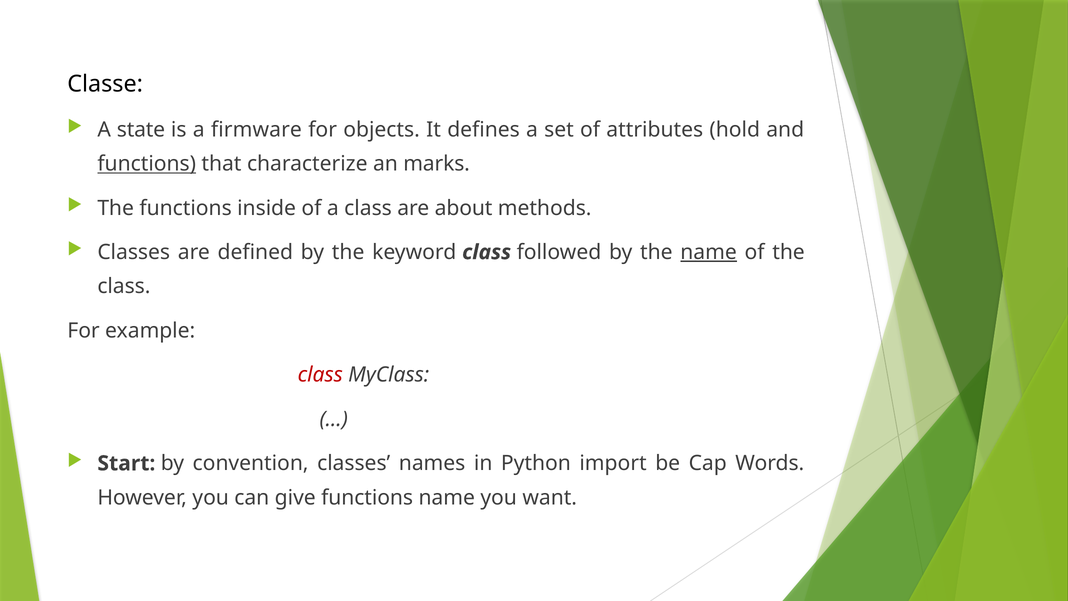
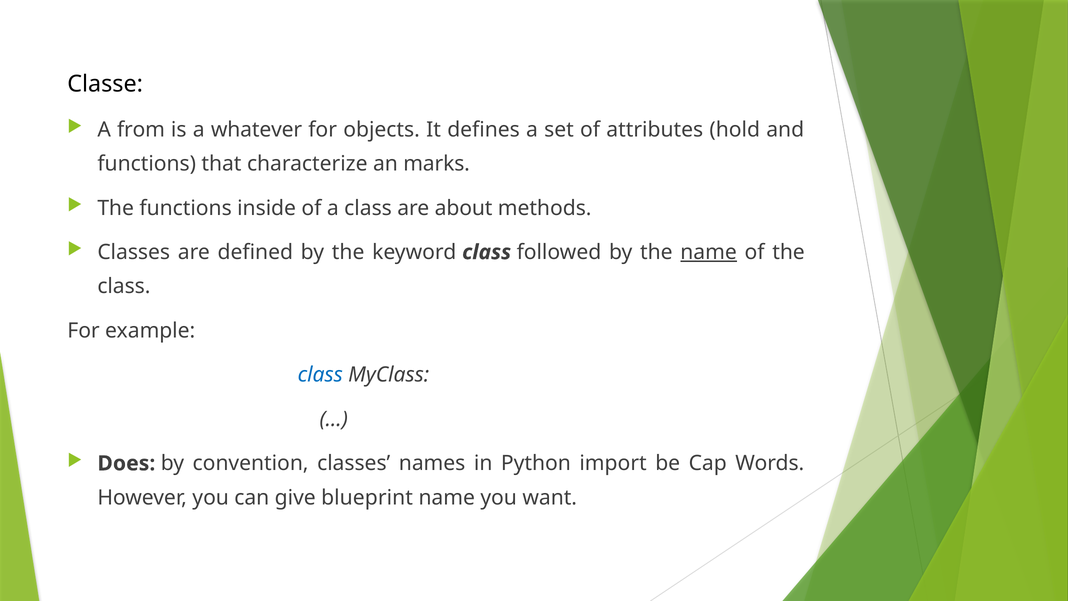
state: state -> from
firmware: firmware -> whatever
functions at (147, 164) underline: present -> none
class at (320, 375) colour: red -> blue
Start: Start -> Does
give functions: functions -> blueprint
